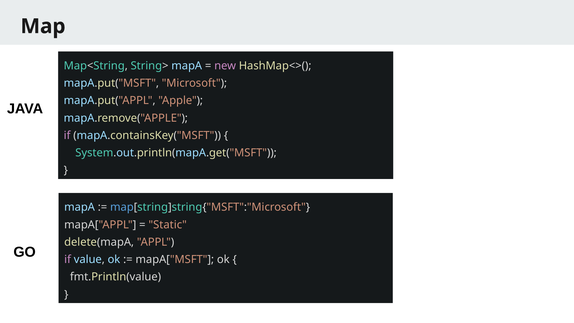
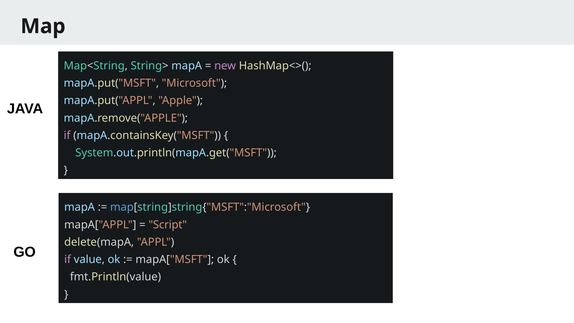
Static: Static -> Script
